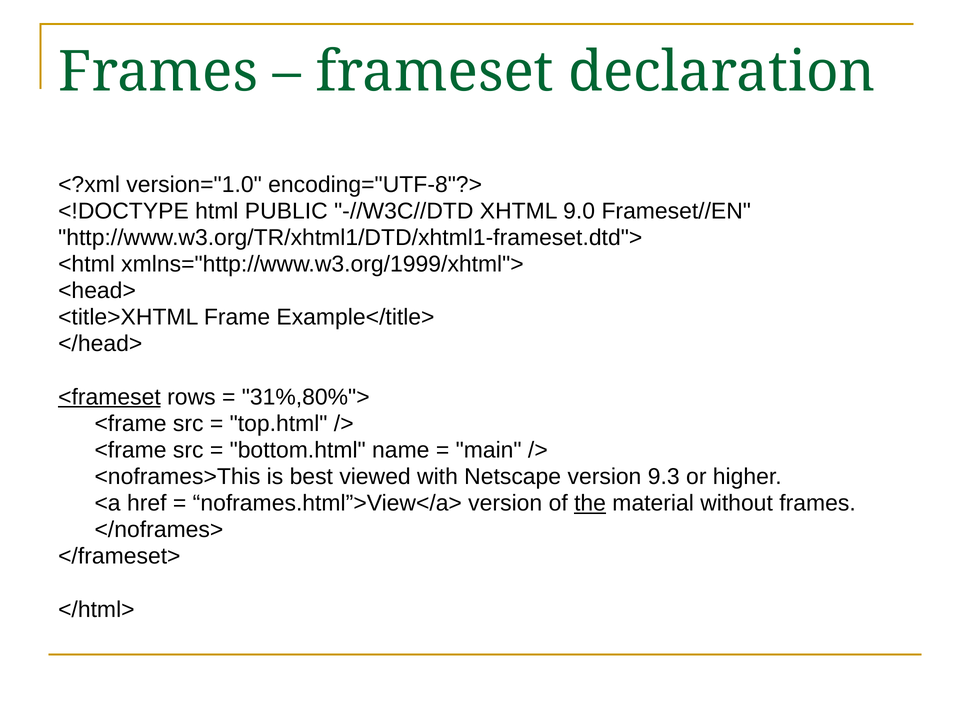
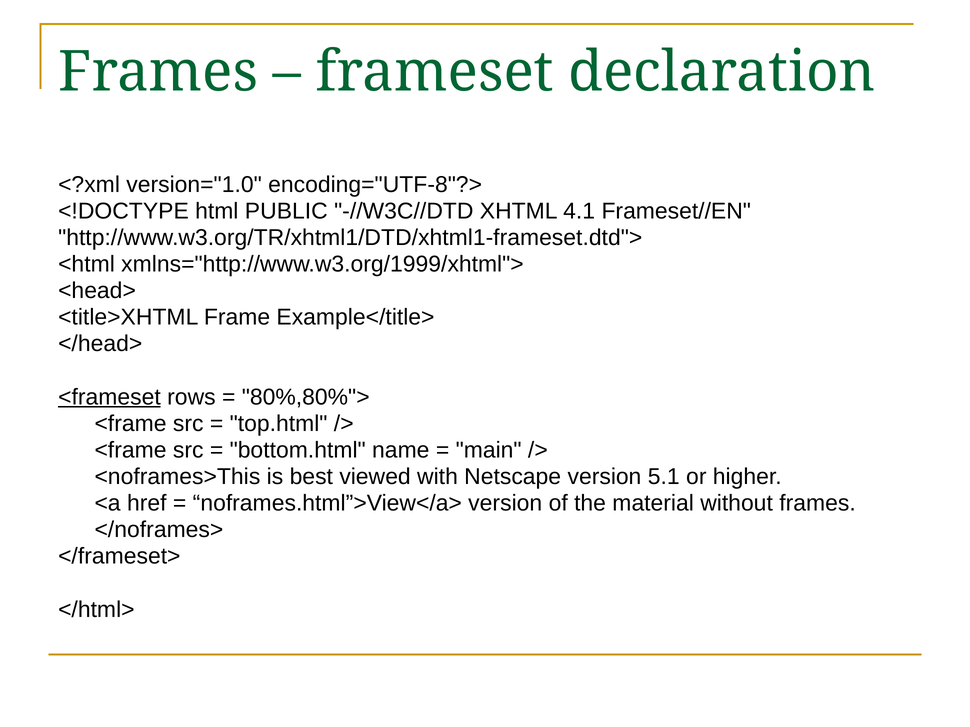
9.0: 9.0 -> 4.1
31%,80%">: 31%,80%"> -> 80%,80%">
9.3: 9.3 -> 5.1
the underline: present -> none
